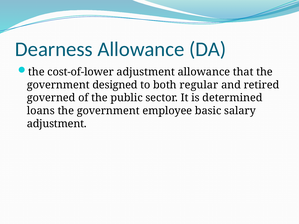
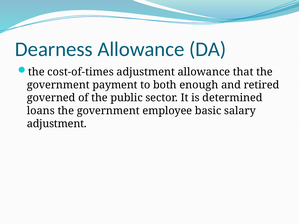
cost-of-lower: cost-of-lower -> cost-of-times
designed: designed -> payment
regular: regular -> enough
